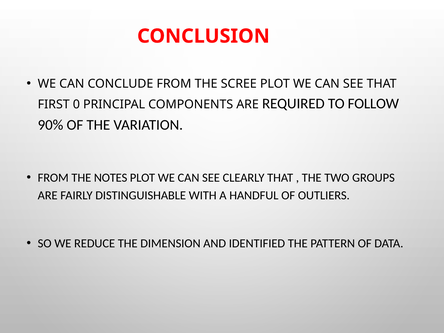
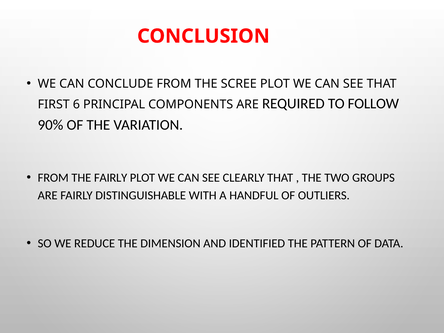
0: 0 -> 6
THE NOTES: NOTES -> FAIRLY
